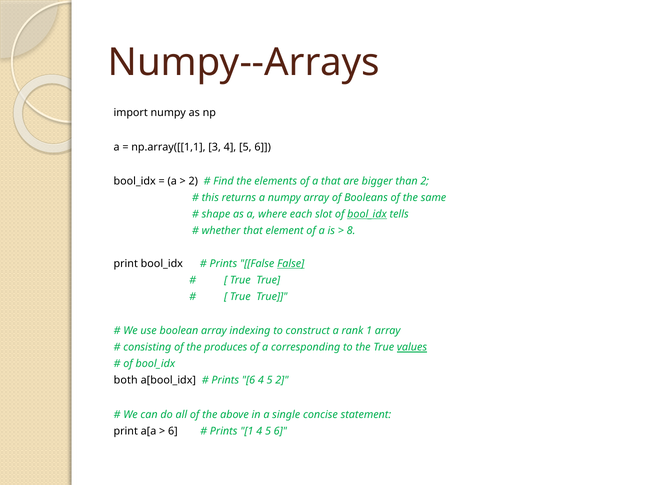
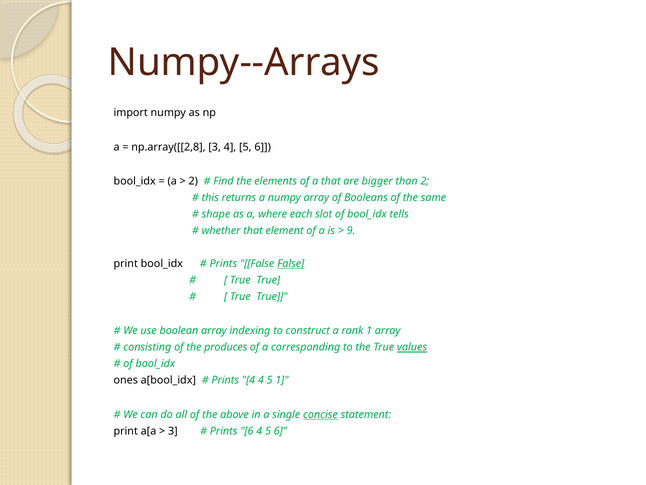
np.array([[1,1: np.array([[1,1 -> np.array([[2,8
bool_idx at (367, 214) underline: present -> none
8: 8 -> 9
both: both -> ones
Prints 6: 6 -> 4
5 2: 2 -> 1
concise underline: none -> present
6 at (173, 431): 6 -> 3
Prints 1: 1 -> 6
